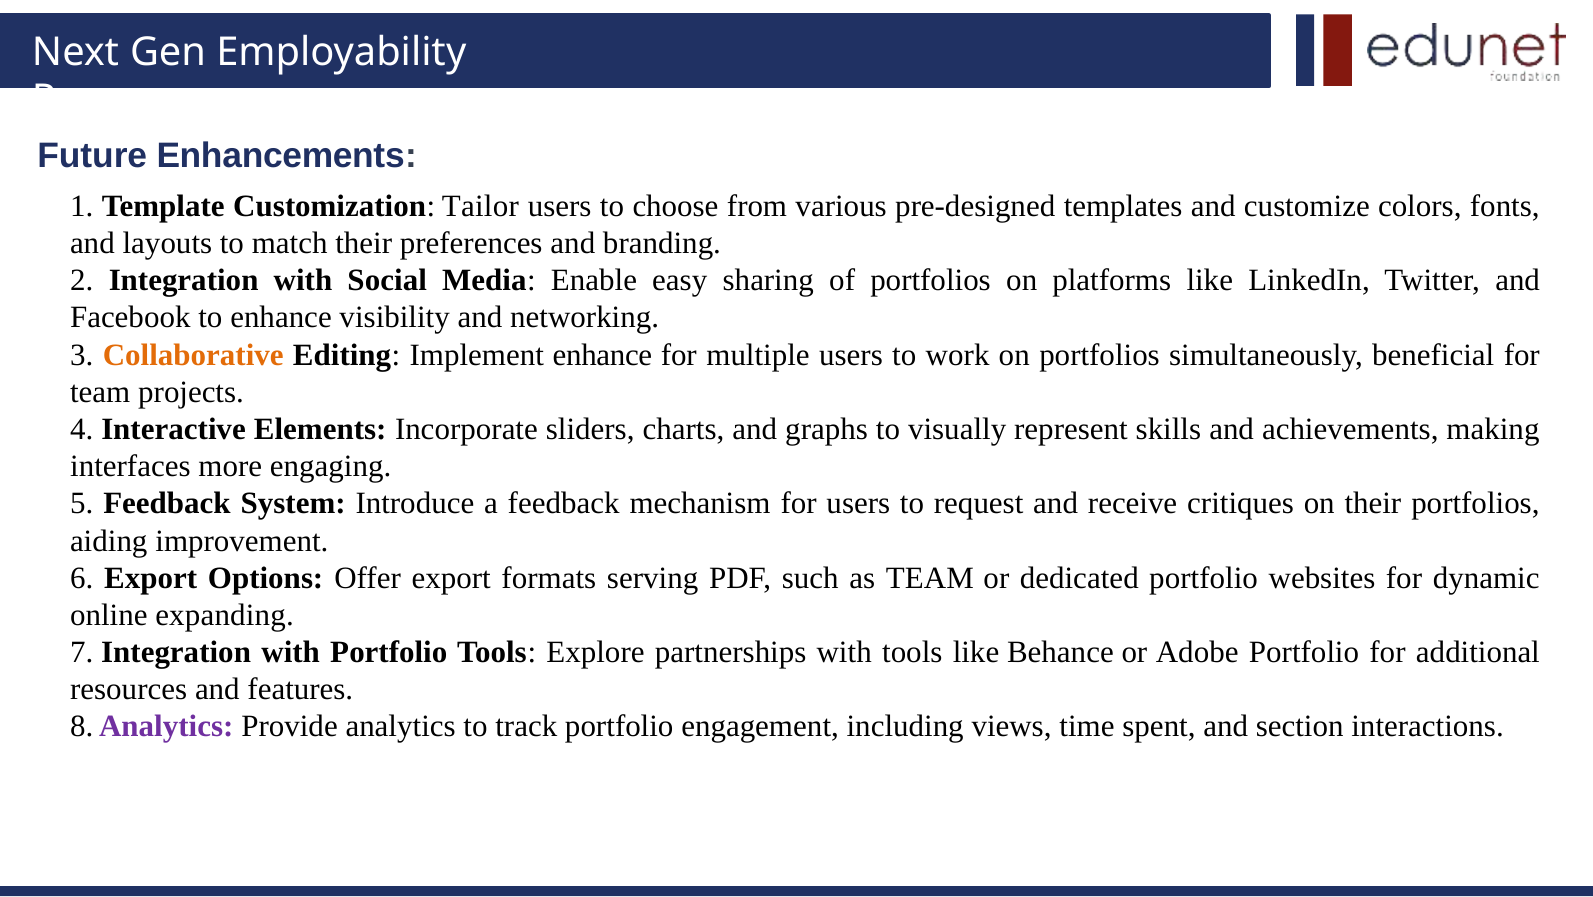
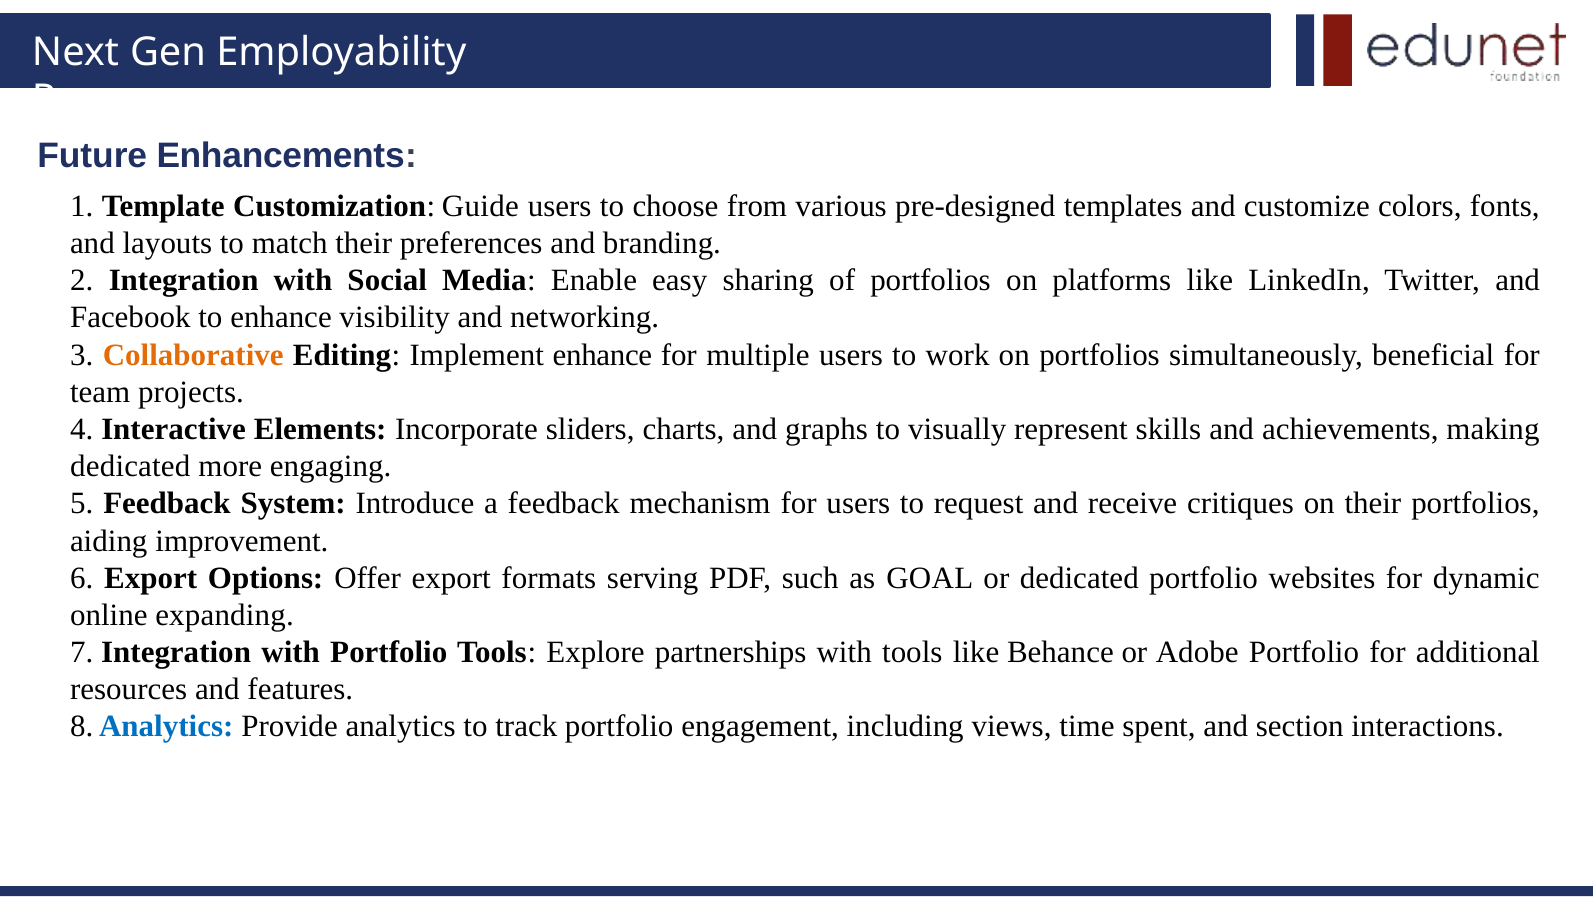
Tailor: Tailor -> Guide
interfaces at (130, 467): interfaces -> dedicated
as TEAM: TEAM -> GOAL
Analytics at (166, 727) colour: purple -> blue
